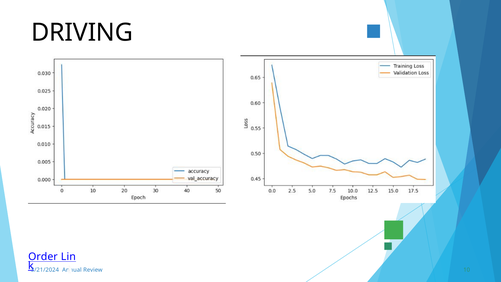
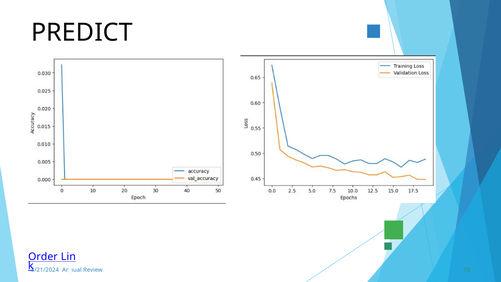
DRIVING: DRIVING -> PREDICT
